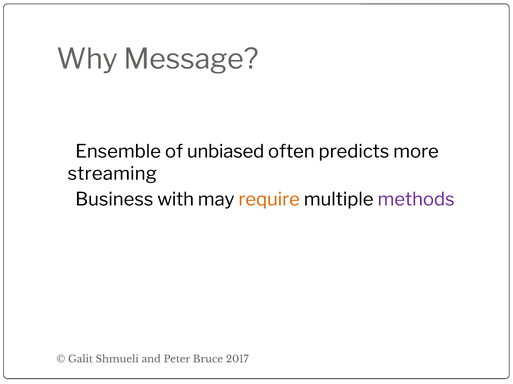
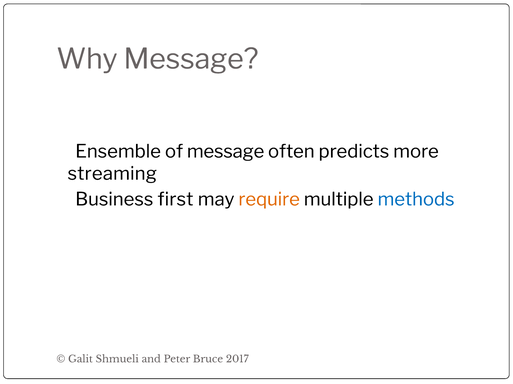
of unbiased: unbiased -> message
with: with -> first
methods colour: purple -> blue
